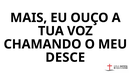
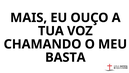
DESCE: DESCE -> BASTA
